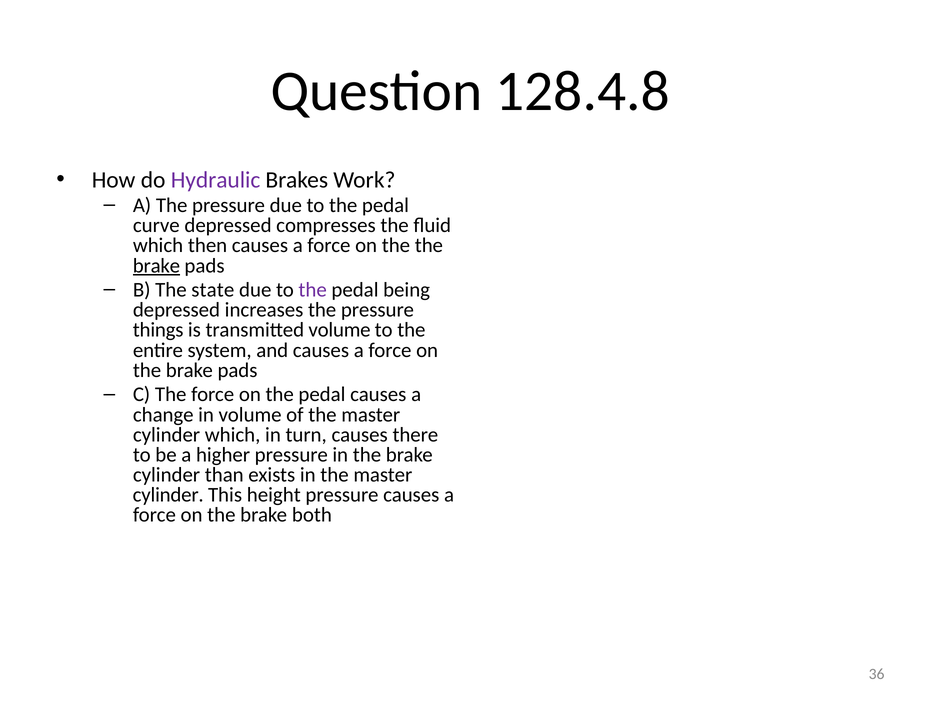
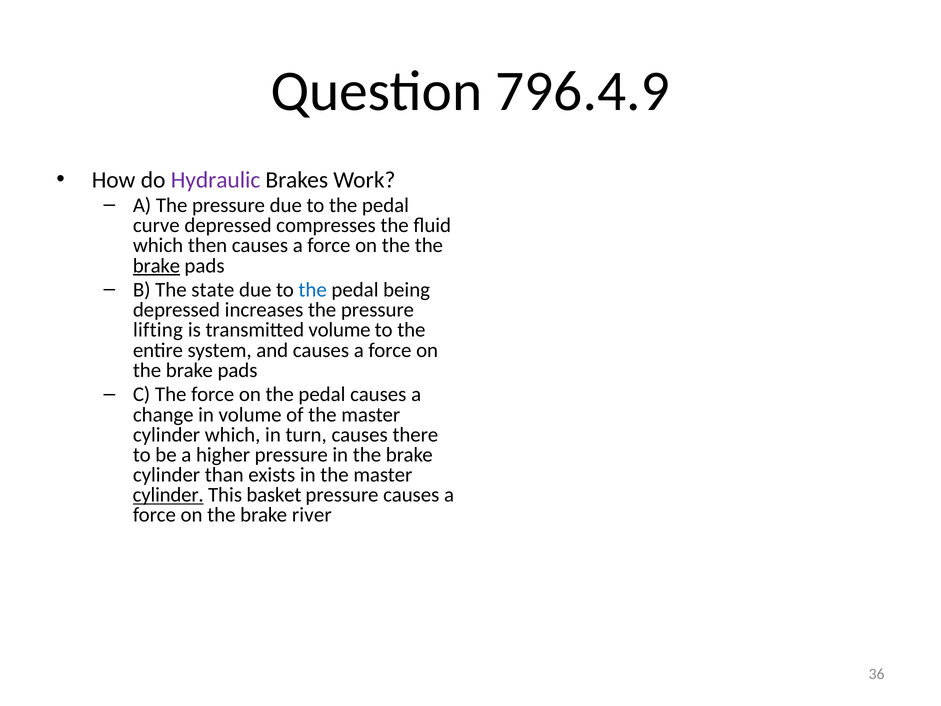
128.4.8: 128.4.8 -> 796.4.9
the at (313, 290) colour: purple -> blue
things: things -> lifting
cylinder at (168, 495) underline: none -> present
height: height -> basket
both: both -> river
